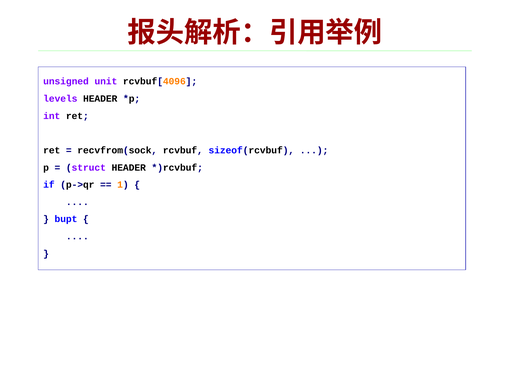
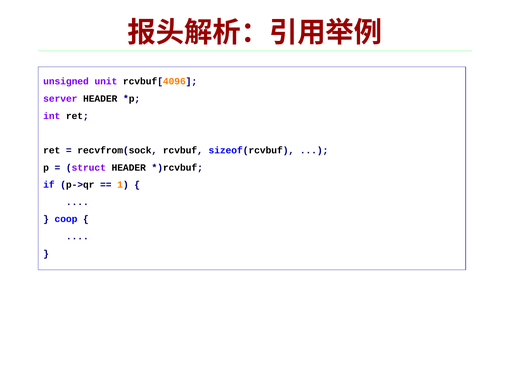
levels: levels -> server
bupt: bupt -> coop
